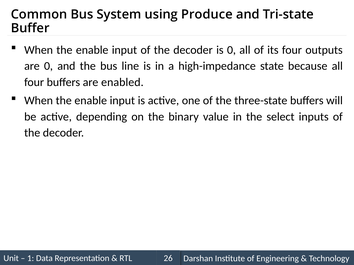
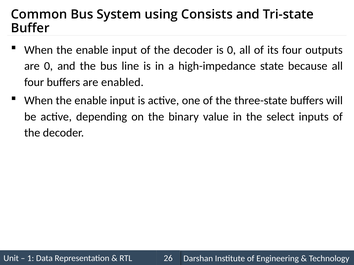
Produce: Produce -> Consists
